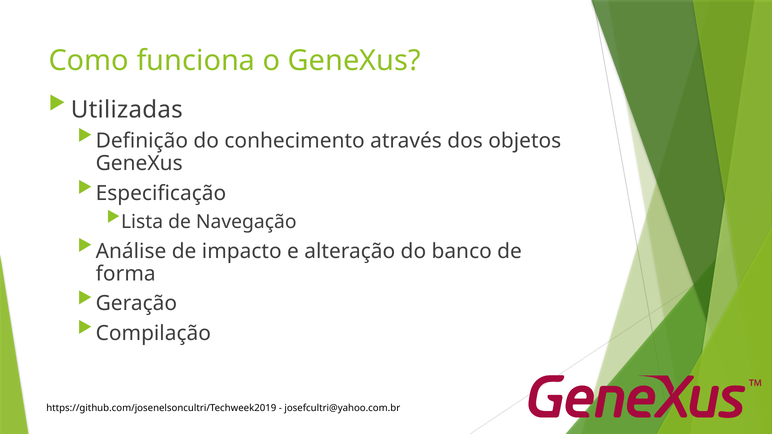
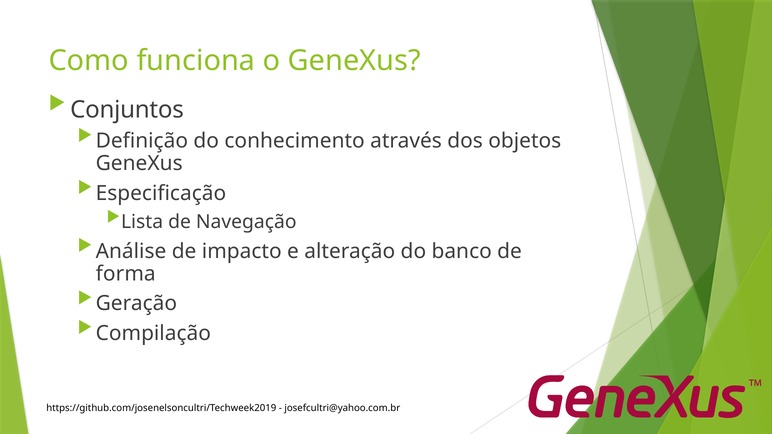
Utilizadas: Utilizadas -> Conjuntos
